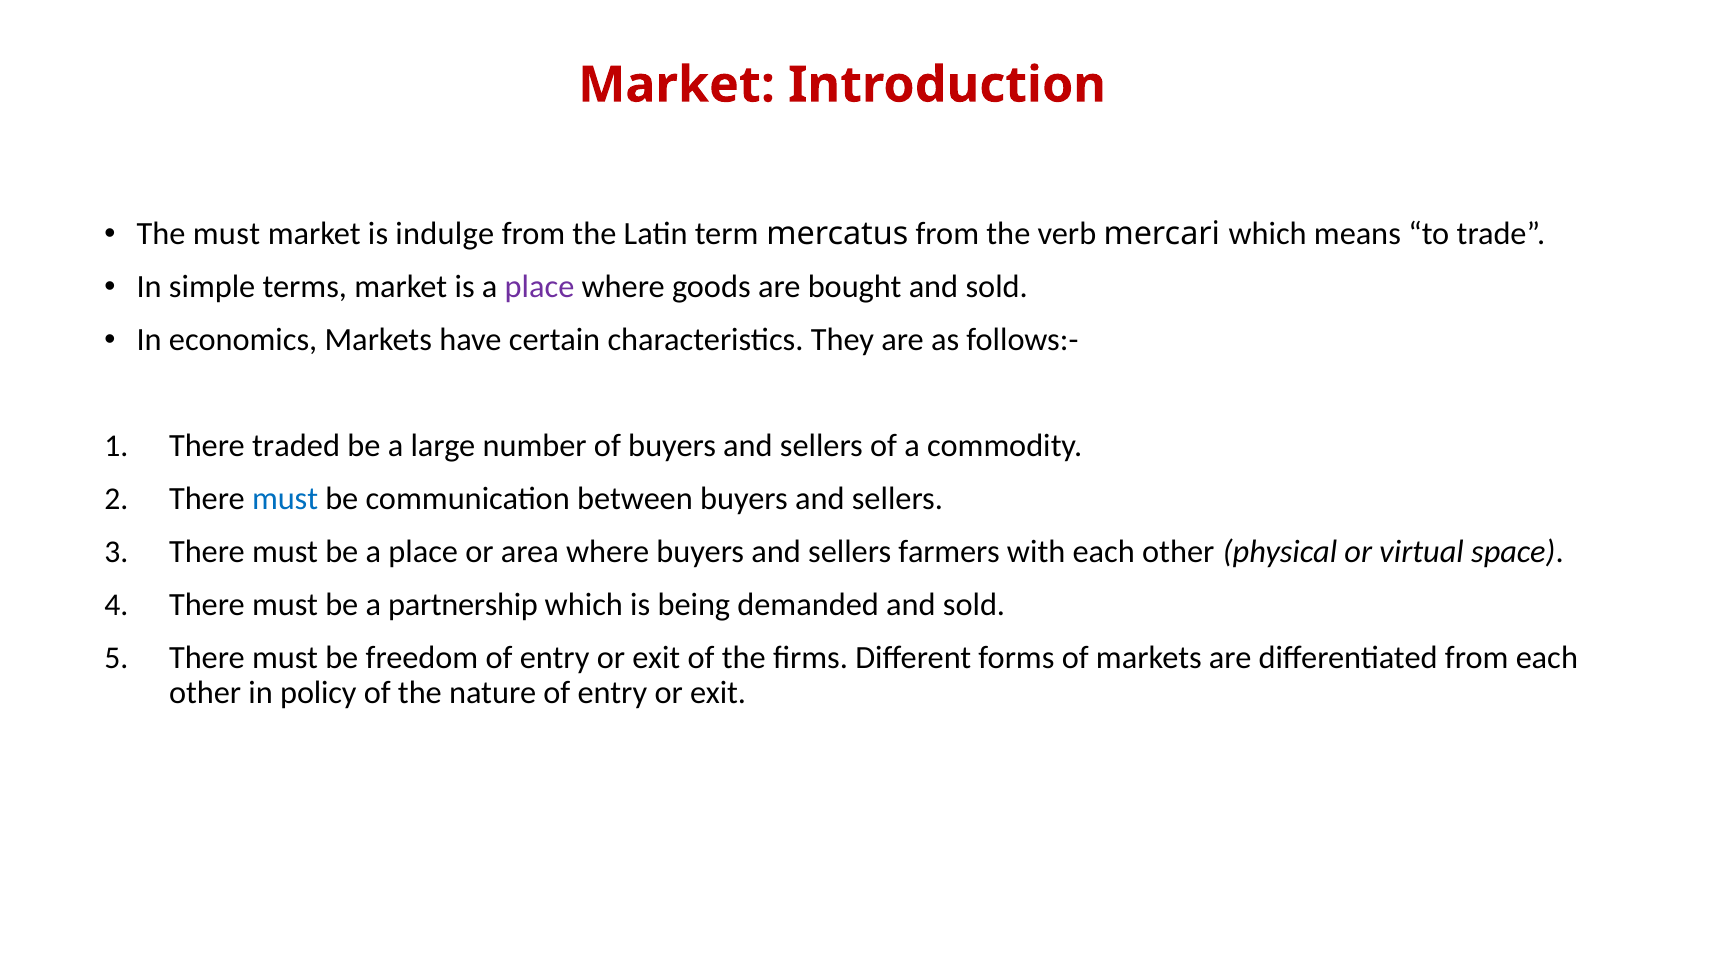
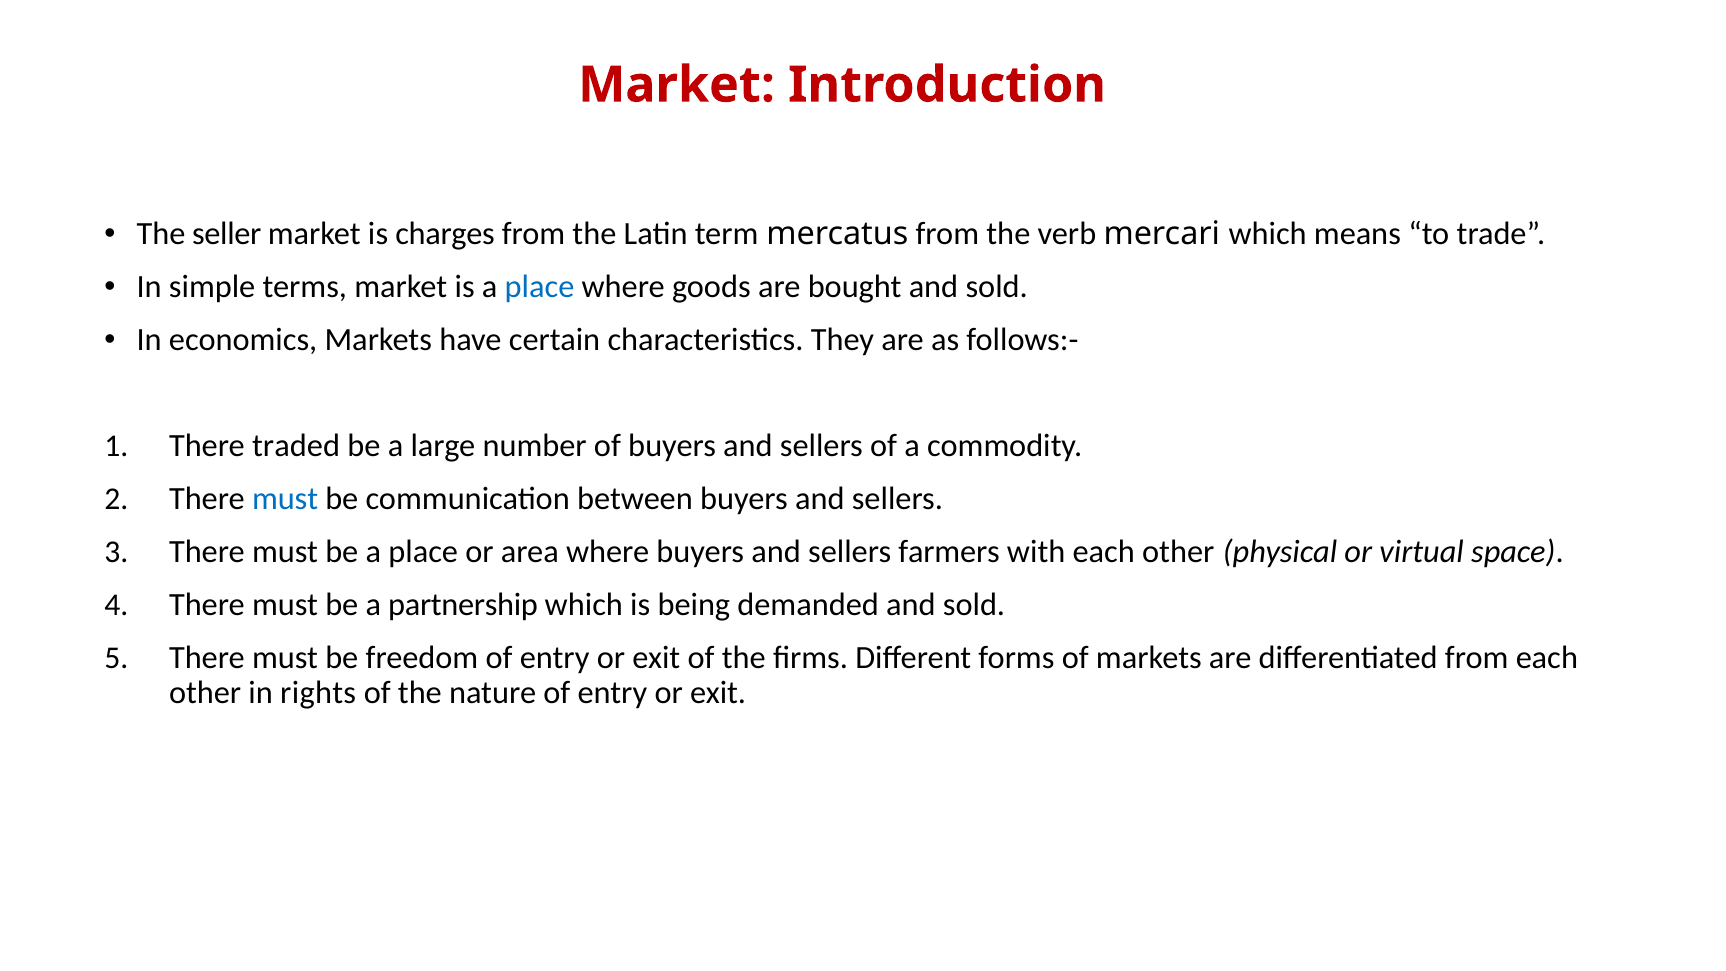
The must: must -> seller
indulge: indulge -> charges
place at (540, 287) colour: purple -> blue
policy: policy -> rights
